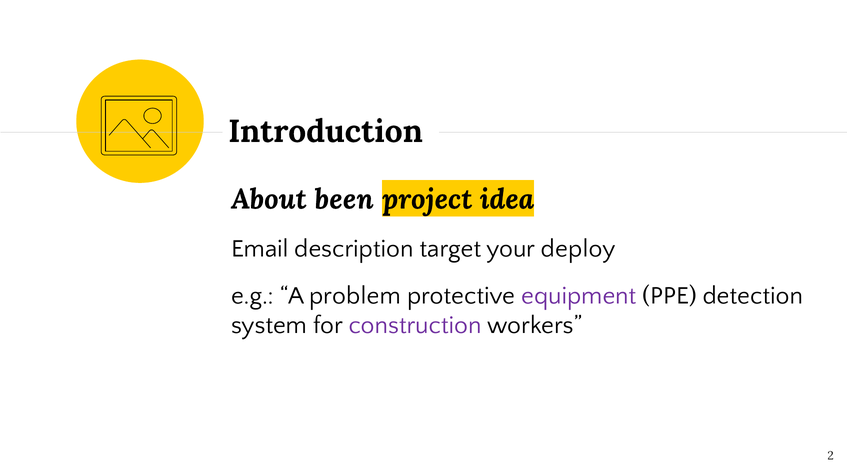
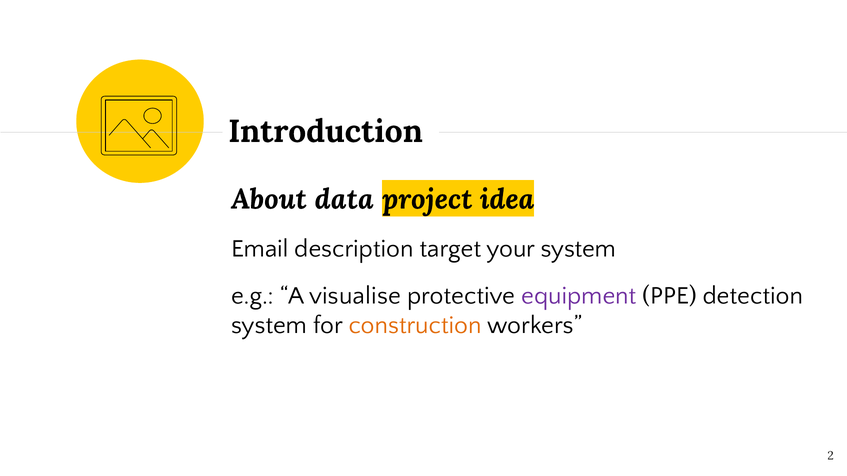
been: been -> data
your deploy: deploy -> system
problem: problem -> visualise
construction colour: purple -> orange
